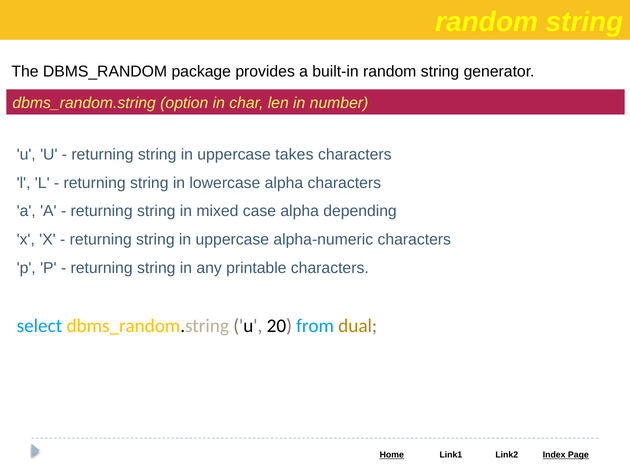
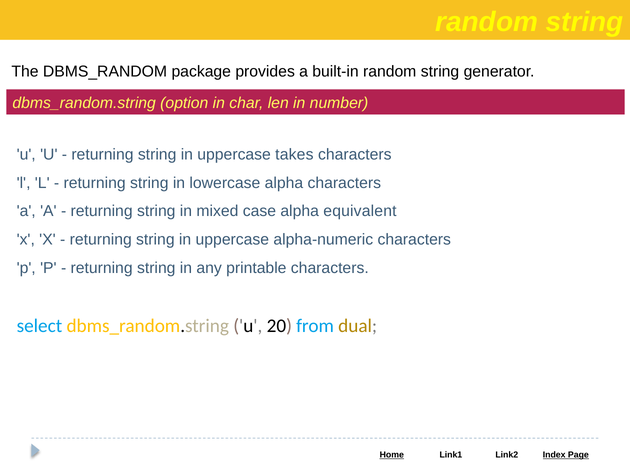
depending: depending -> equivalent
